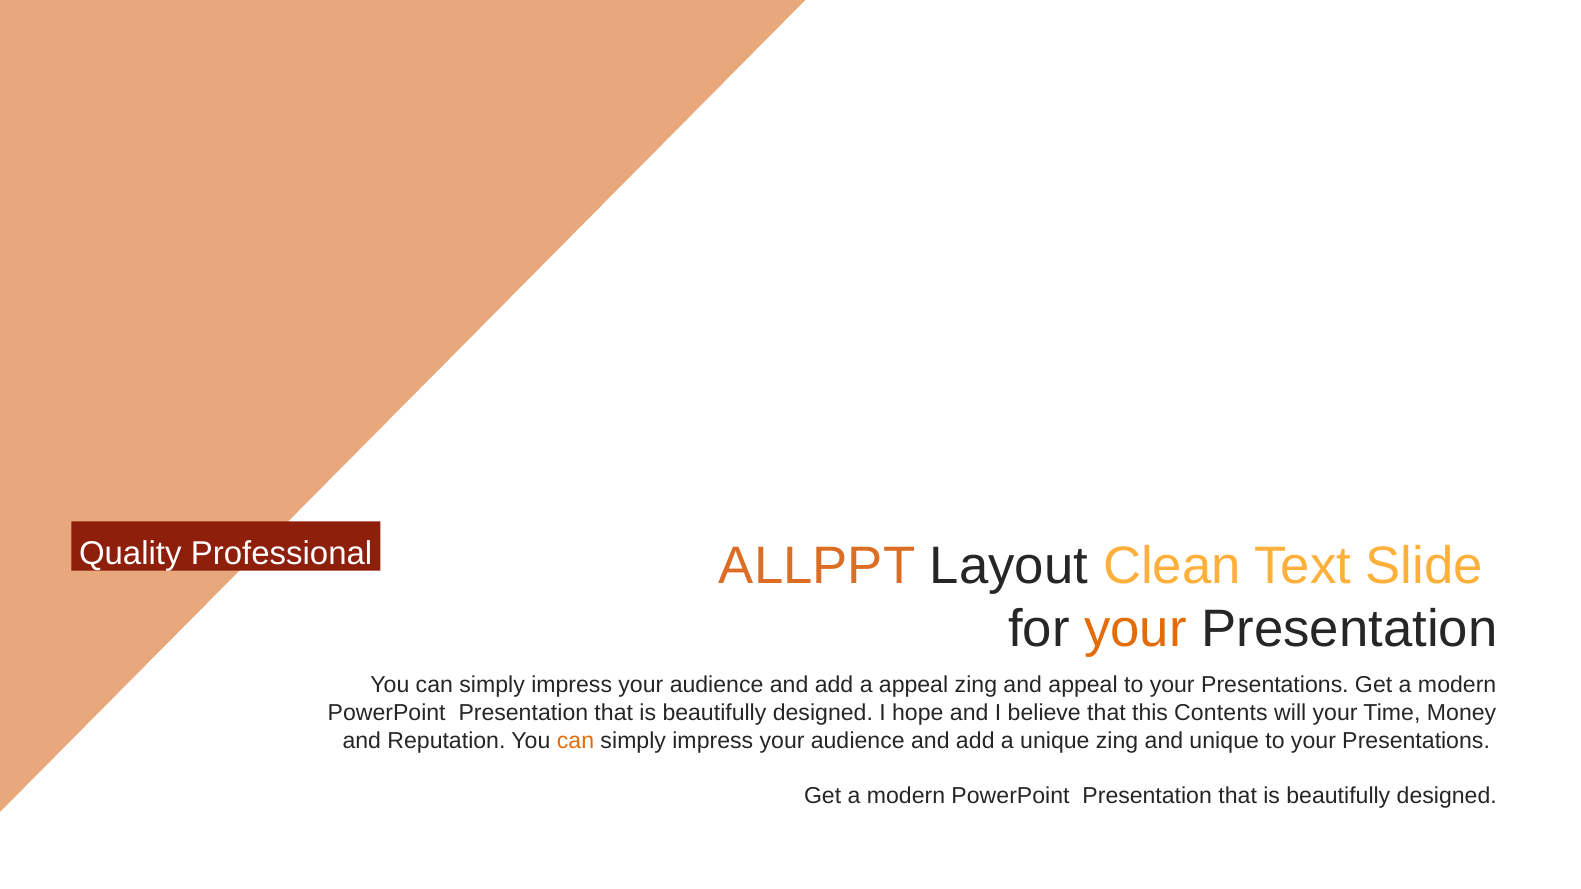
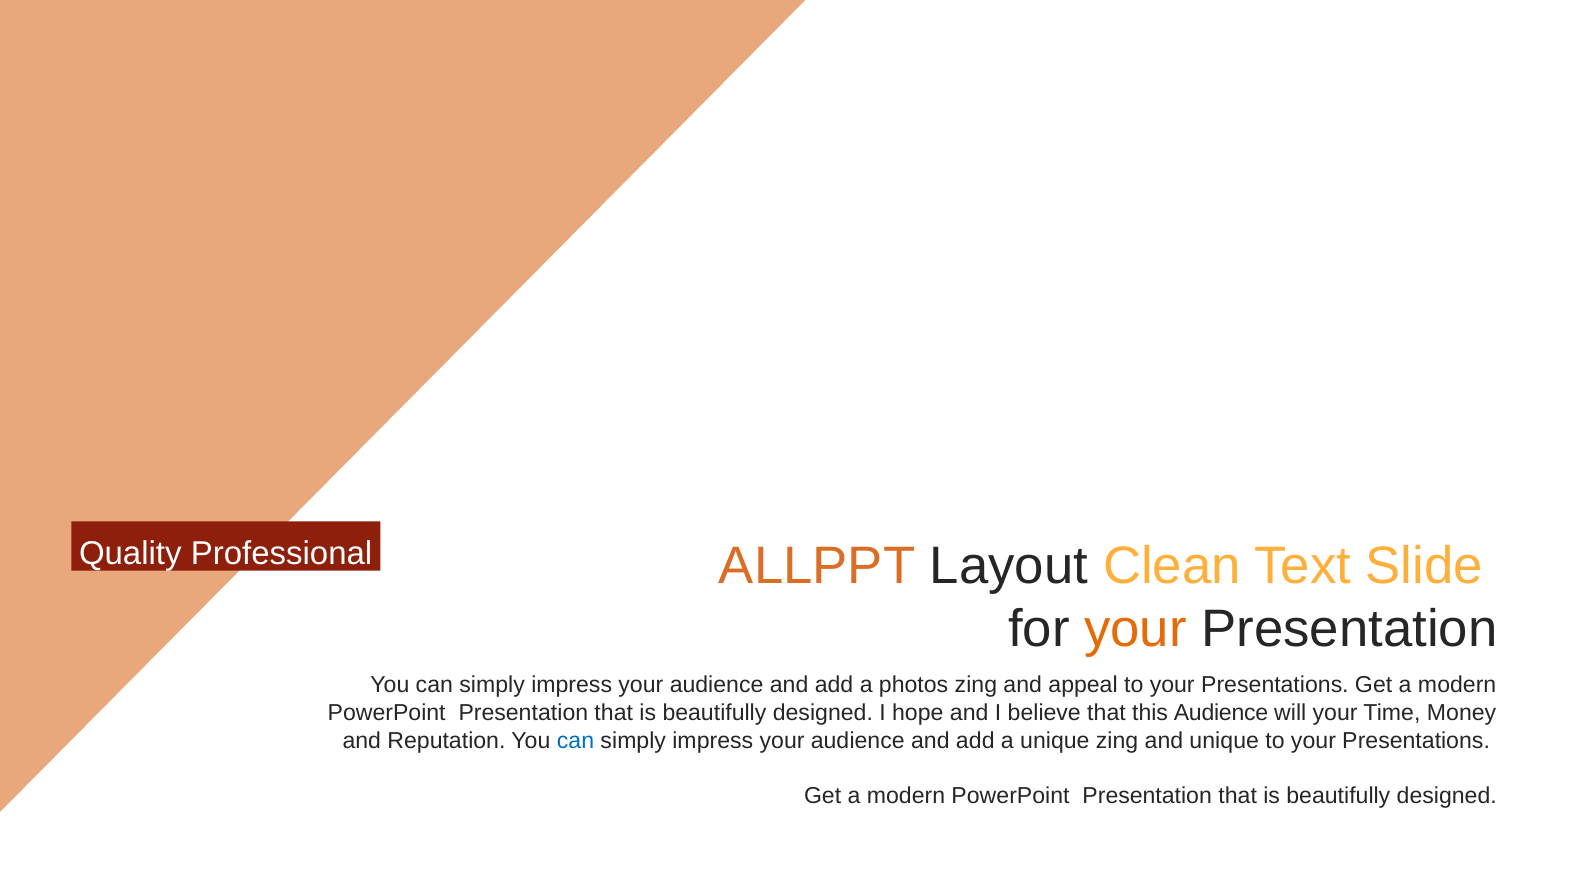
a appeal: appeal -> photos
this Contents: Contents -> Audience
can at (575, 741) colour: orange -> blue
